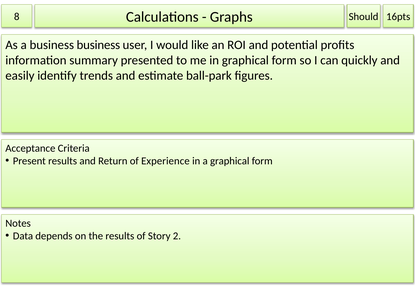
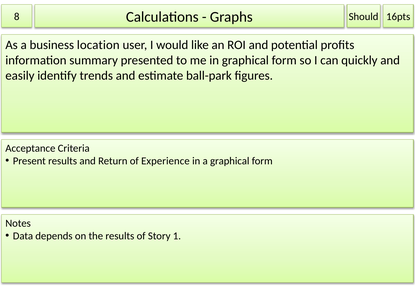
business business: business -> location
2: 2 -> 1
